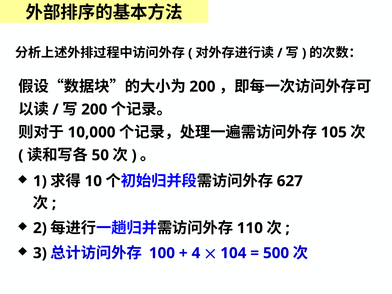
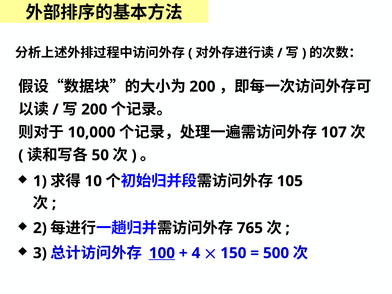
105: 105 -> 107
627: 627 -> 105
110: 110 -> 765
100 underline: none -> present
104: 104 -> 150
